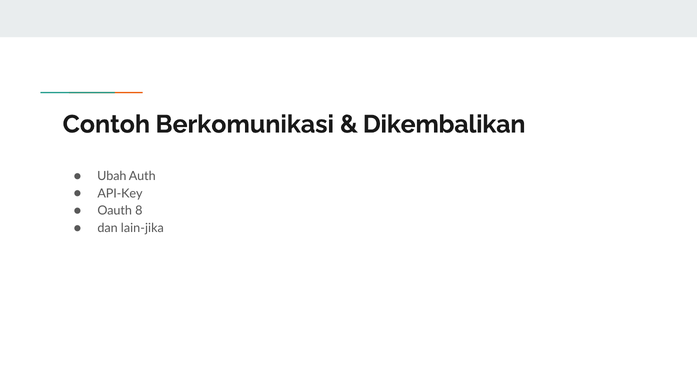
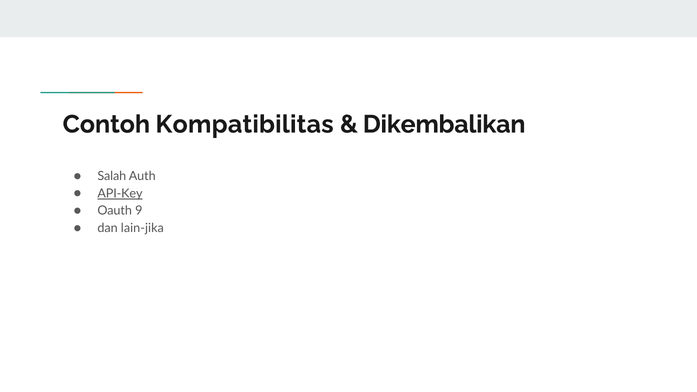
Berkomunikasi: Berkomunikasi -> Kompatibilitas
Ubah: Ubah -> Salah
API-Key underline: none -> present
8: 8 -> 9
